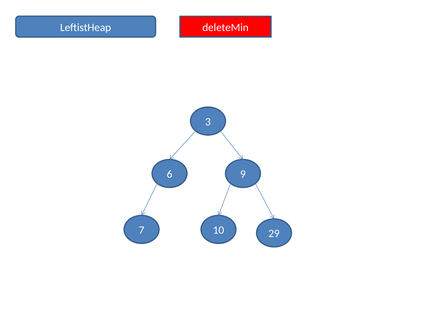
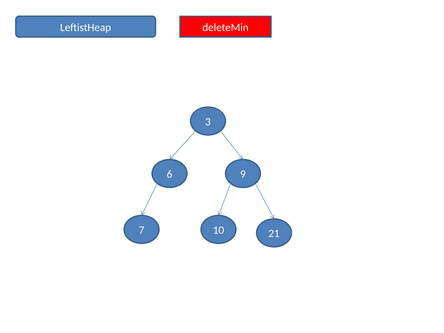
29: 29 -> 21
